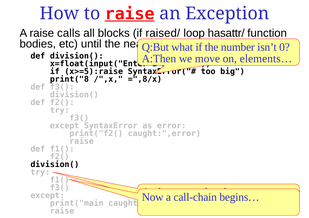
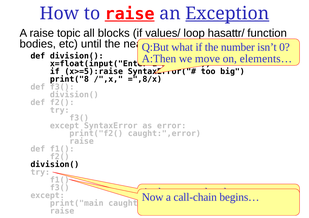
Exception underline: none -> present
calls: calls -> topic
raised/: raised/ -> values/
